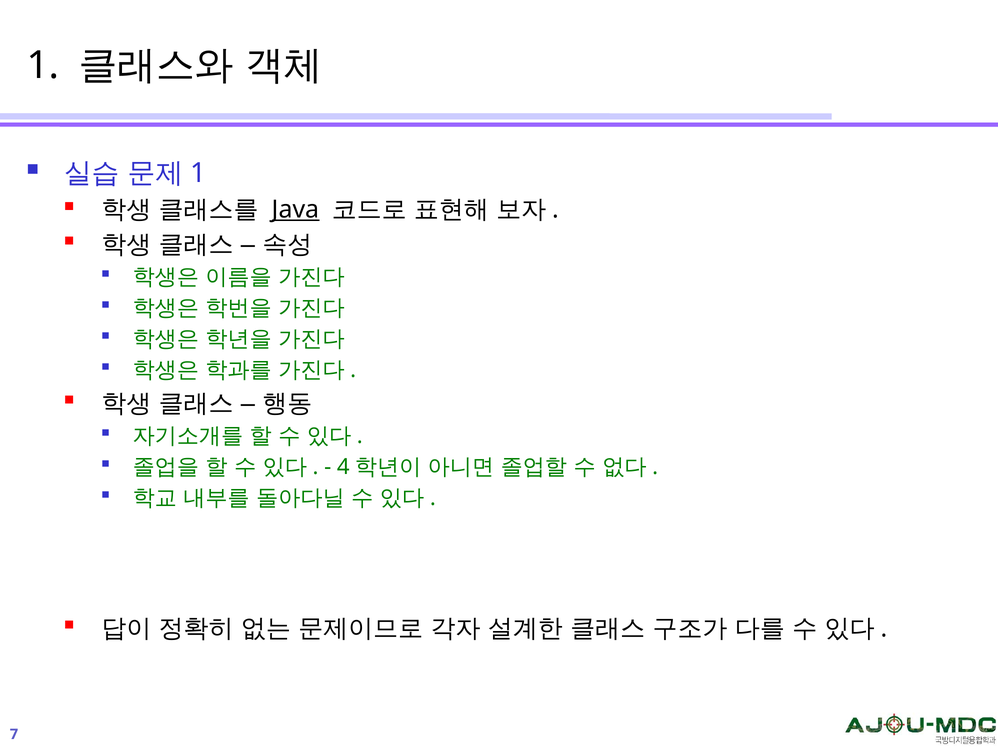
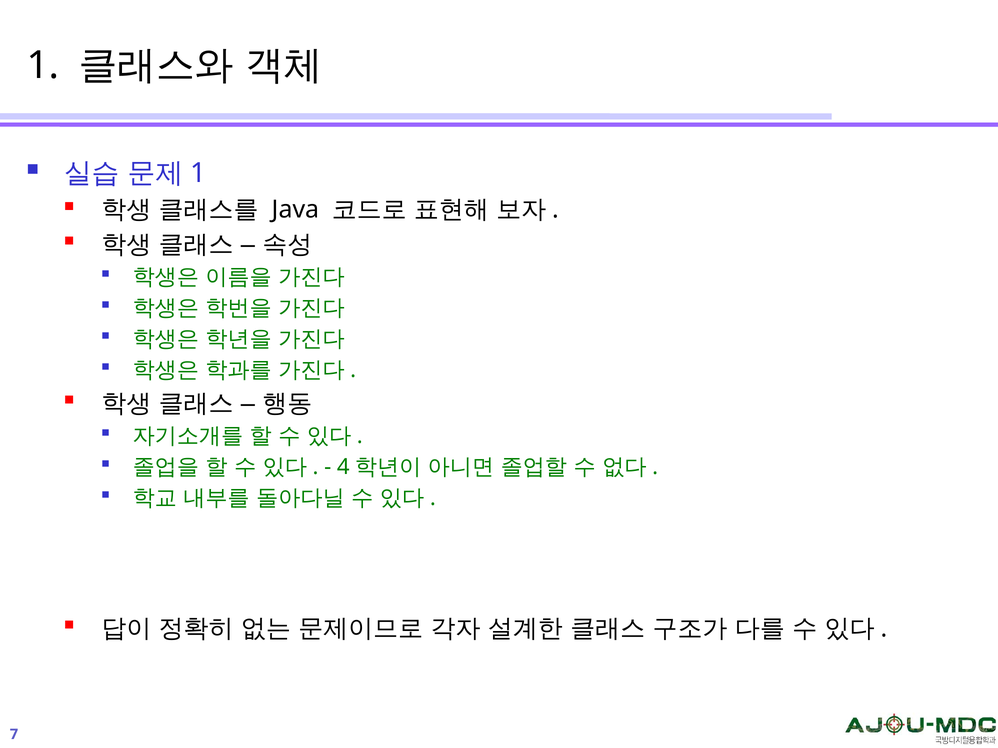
Java underline: present -> none
